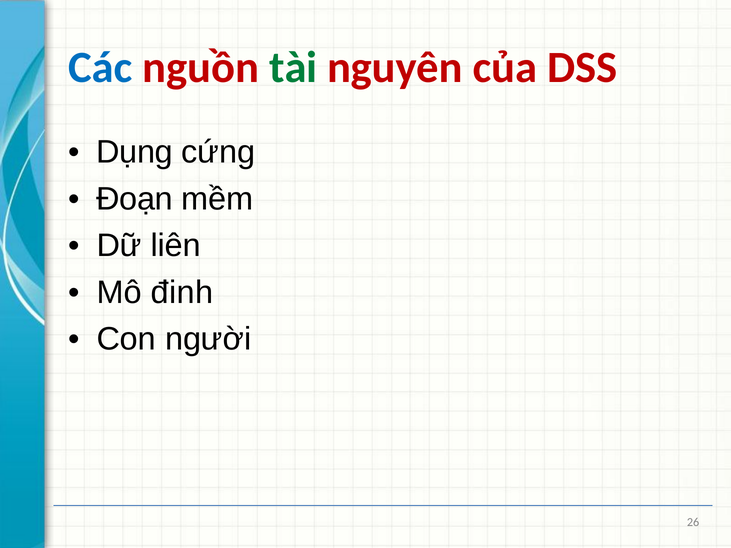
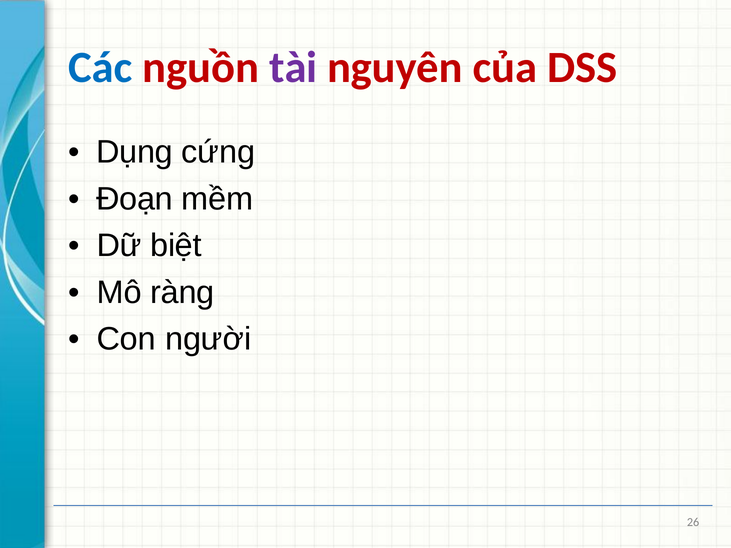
tài colour: green -> purple
liên: liên -> biệt
đinh: đinh -> ràng
